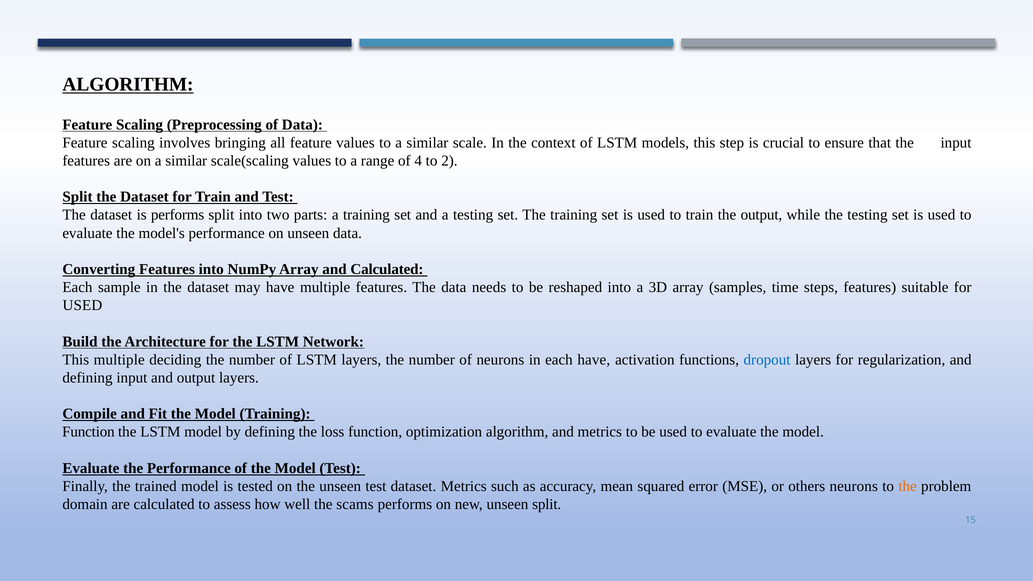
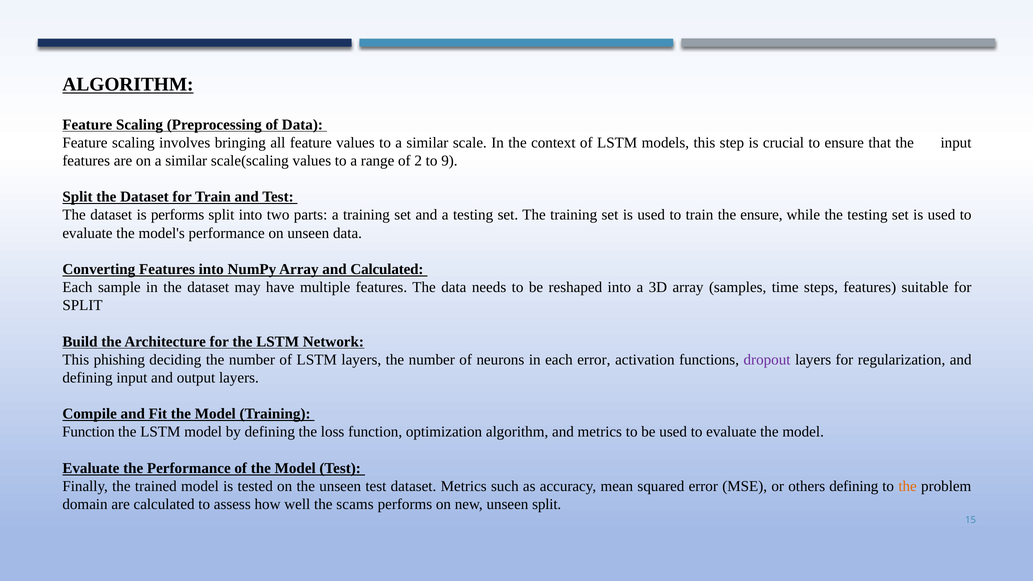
4: 4 -> 2
2: 2 -> 9
the output: output -> ensure
USED at (82, 305): USED -> SPLIT
This multiple: multiple -> phishing
each have: have -> error
dropout colour: blue -> purple
others neurons: neurons -> defining
